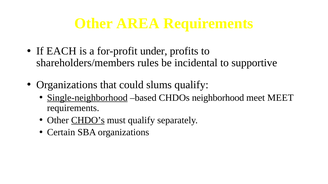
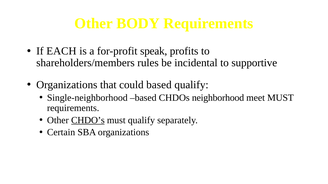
AREA: AREA -> BODY
under: under -> speak
could slums: slums -> based
Single-neighborhood underline: present -> none
meet MEET: MEET -> MUST
